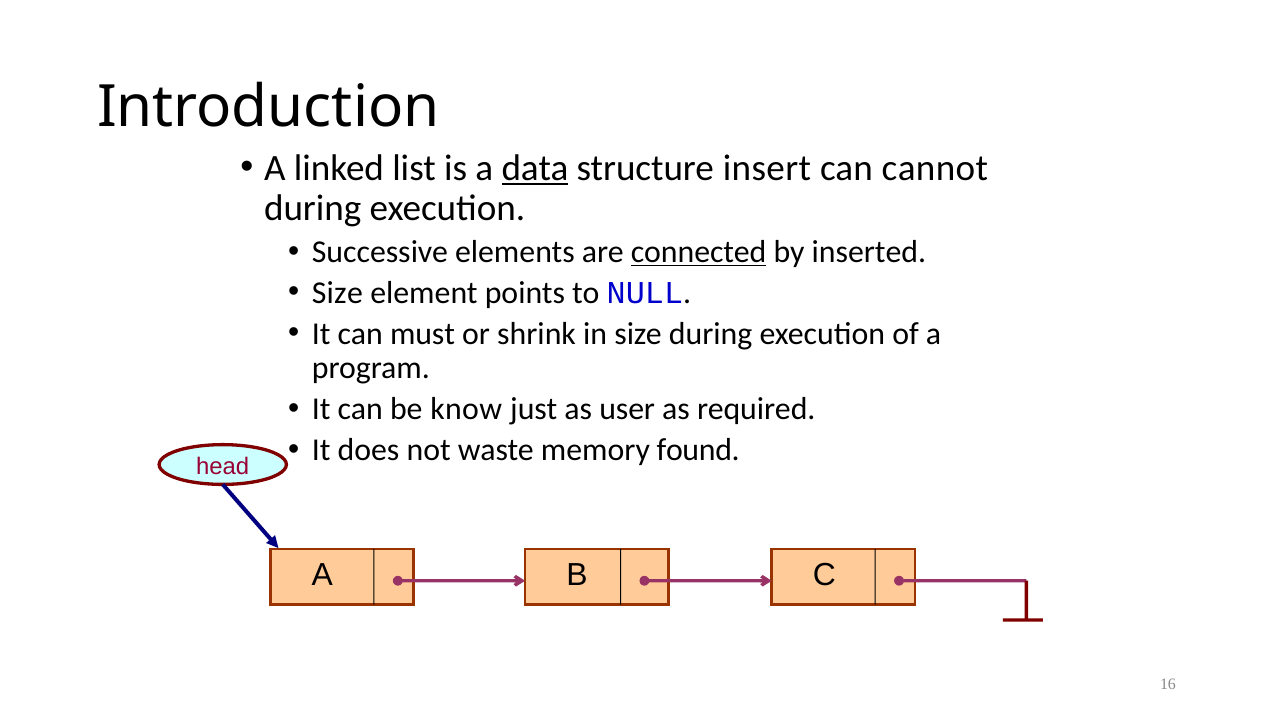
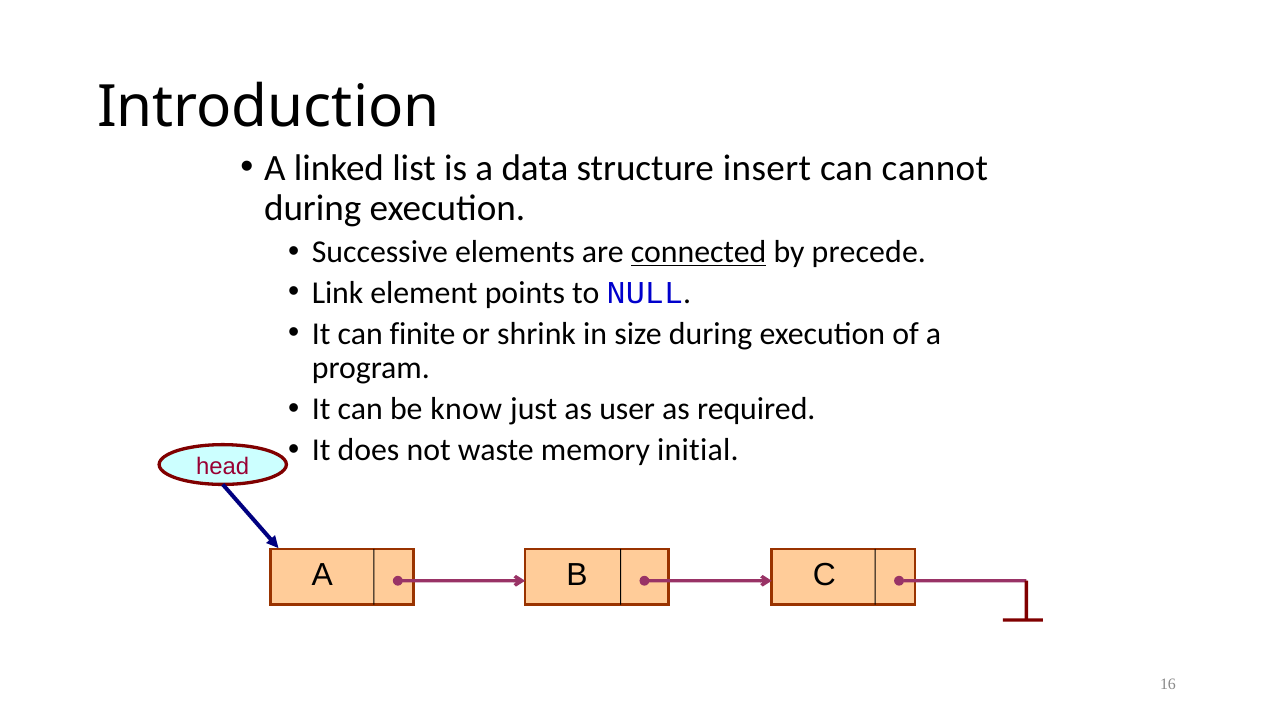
data underline: present -> none
inserted: inserted -> precede
Size at (337, 293): Size -> Link
must: must -> finite
found: found -> initial
